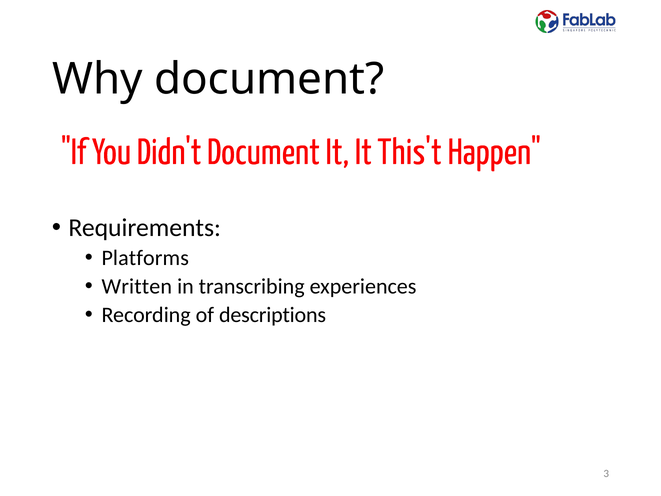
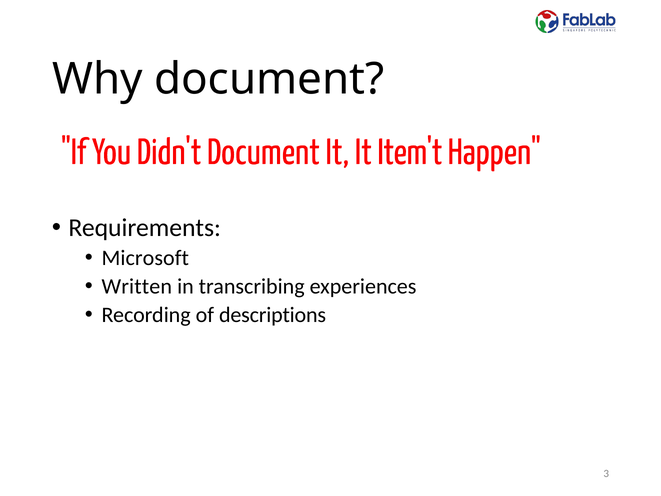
This't: This't -> Item't
Platforms: Platforms -> Microsoft
